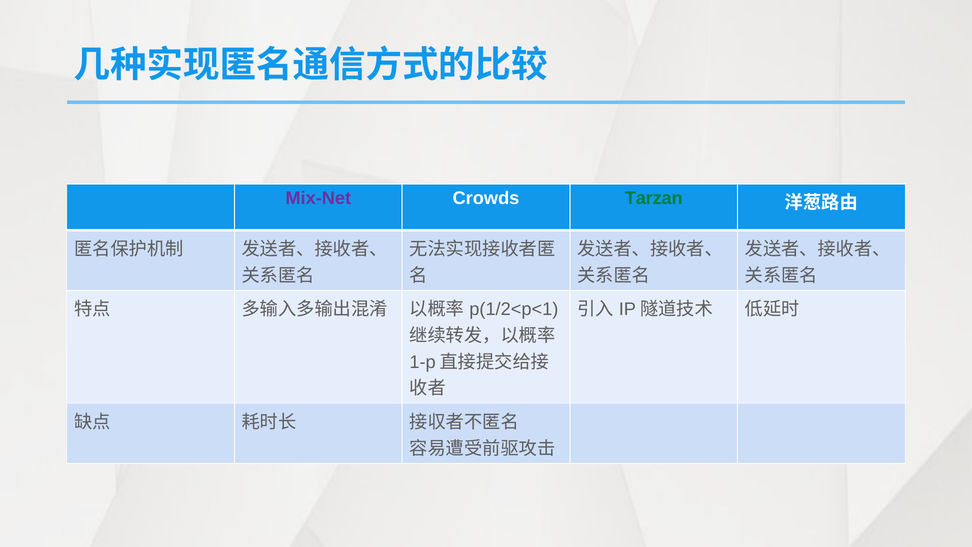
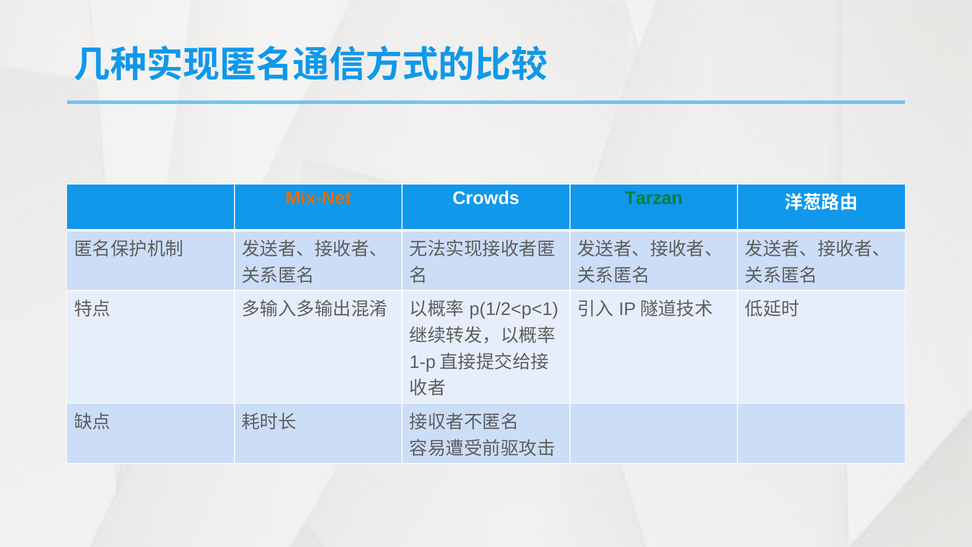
Mix-Net colour: purple -> orange
